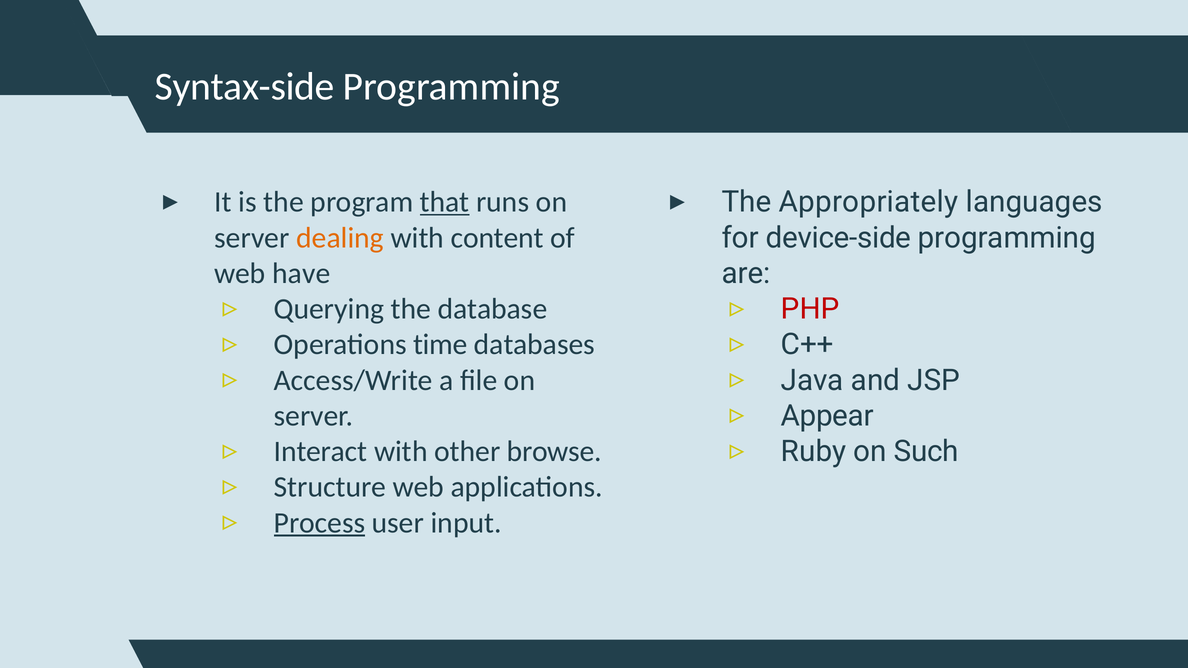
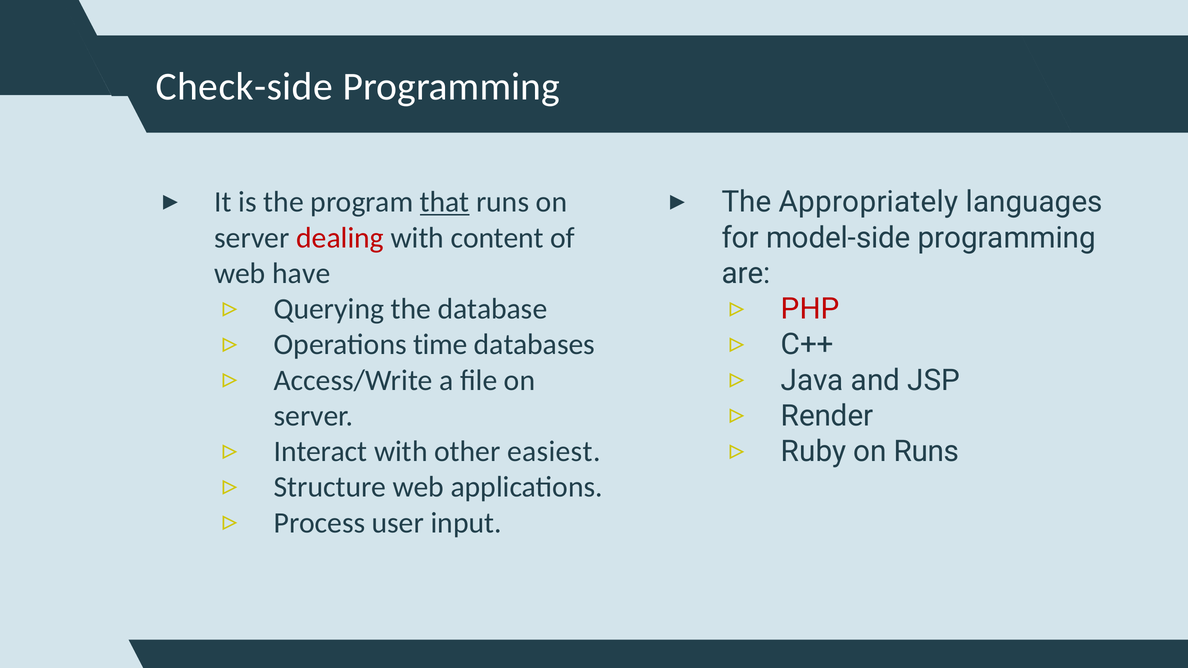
Syntax-side: Syntax-side -> Check-side
device-side: device-side -> model-side
dealing colour: orange -> red
Appear: Appear -> Render
browse: browse -> easiest
on Such: Such -> Runs
Process underline: present -> none
